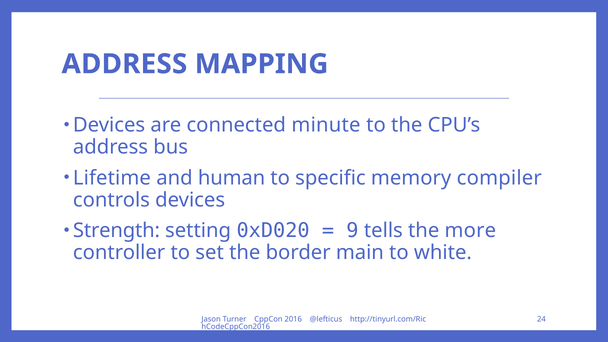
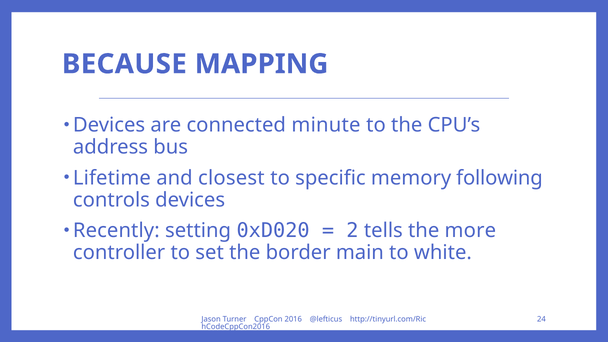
ADDRESS at (124, 64): ADDRESS -> BECAUSE
human: human -> closest
compiler: compiler -> following
Strength: Strength -> Recently
9: 9 -> 2
